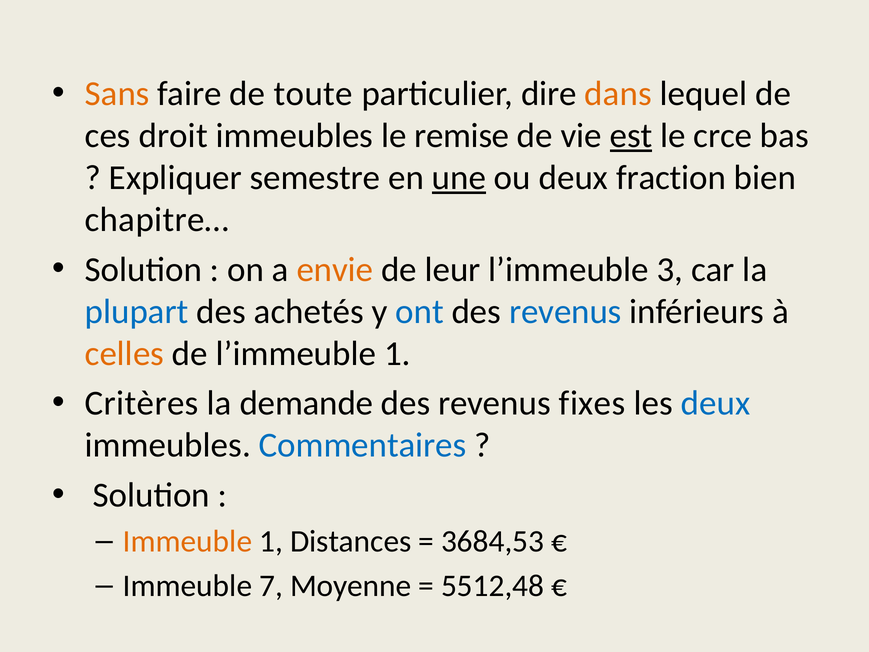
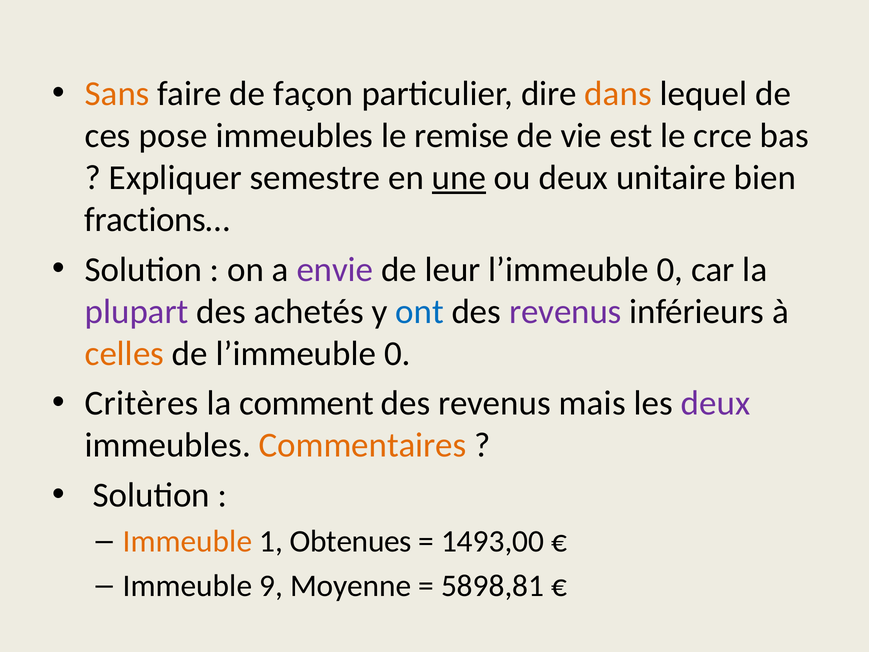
toute: toute -> façon
droit: droit -> pose
est underline: present -> none
fraction: fraction -> unitaire
chapitre…: chapitre… -> fractions…
envie colour: orange -> purple
3 at (670, 269): 3 -> 0
plupart colour: blue -> purple
revenus at (565, 311) colour: blue -> purple
de l’immeuble 1: 1 -> 0
demande: demande -> comment
fixes: fixes -> mais
deux at (716, 403) colour: blue -> purple
Commentaires colour: blue -> orange
Distances: Distances -> Obtenues
3684,53: 3684,53 -> 1493,00
7: 7 -> 9
5512,48: 5512,48 -> 5898,81
